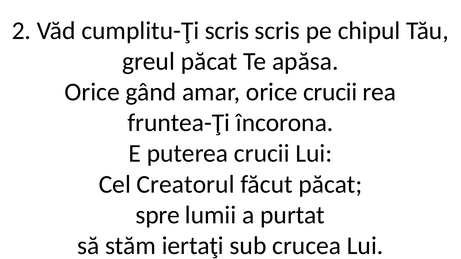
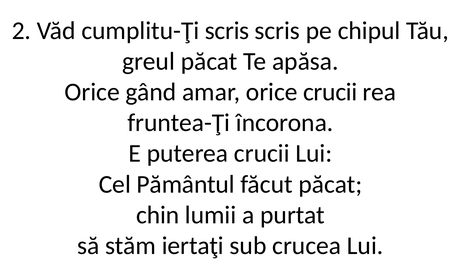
Creatorul: Creatorul -> Pământul
spre: spre -> chin
